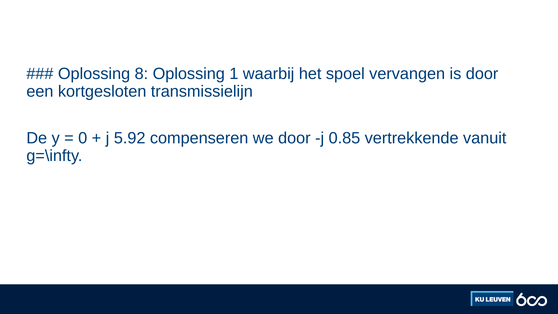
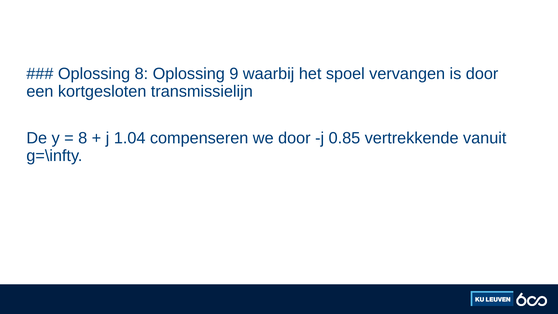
1: 1 -> 9
0 at (83, 138): 0 -> 8
5.92: 5.92 -> 1.04
